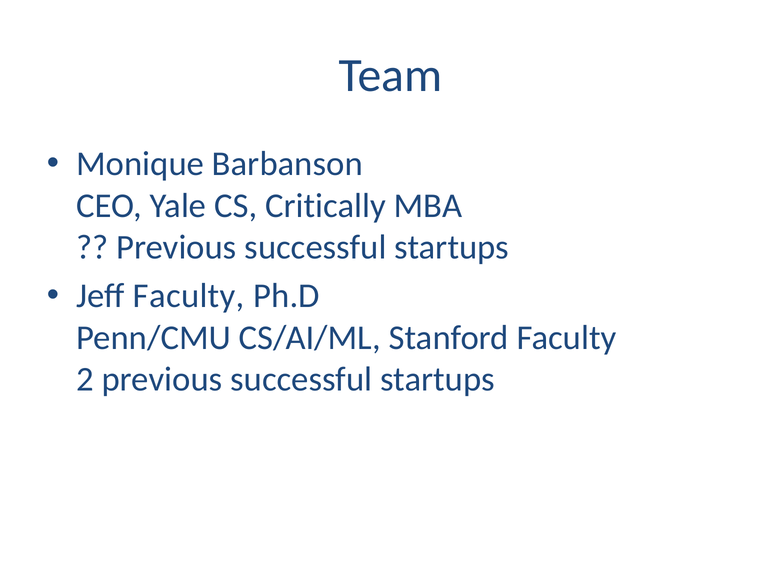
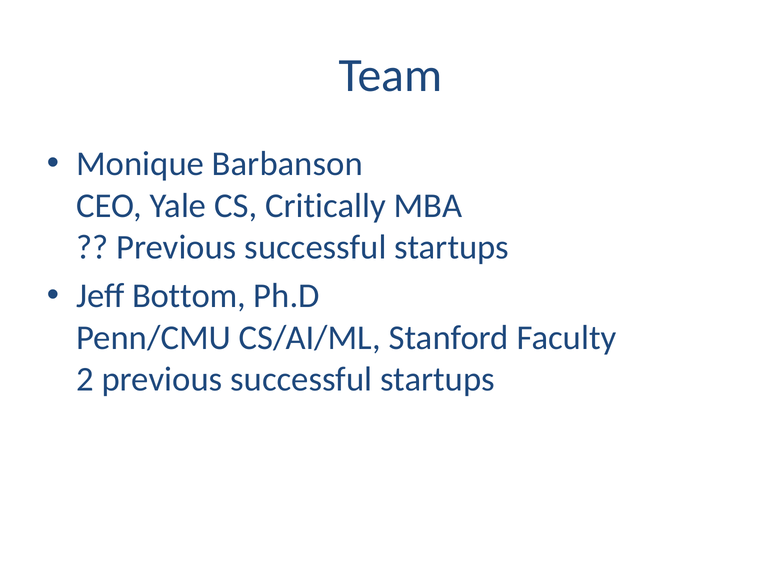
Jeff Faculty: Faculty -> Bottom
